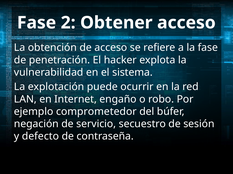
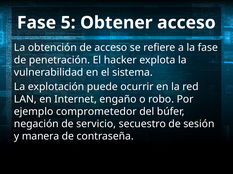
2: 2 -> 5
defecto: defecto -> manera
